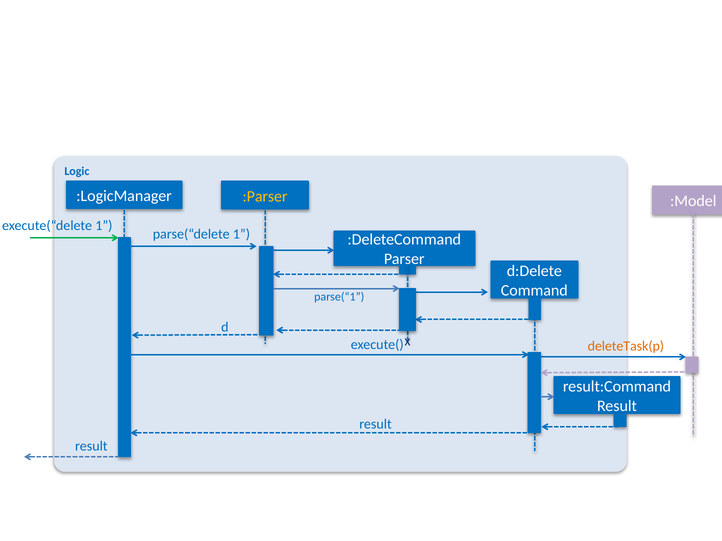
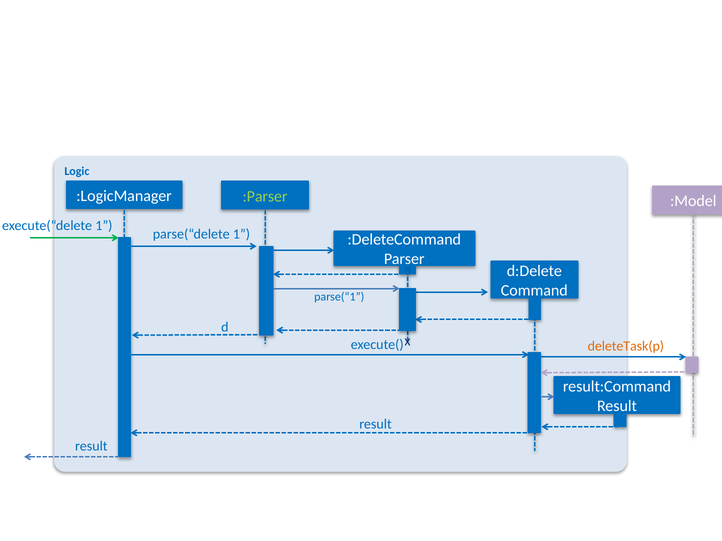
:Parser colour: yellow -> light green
